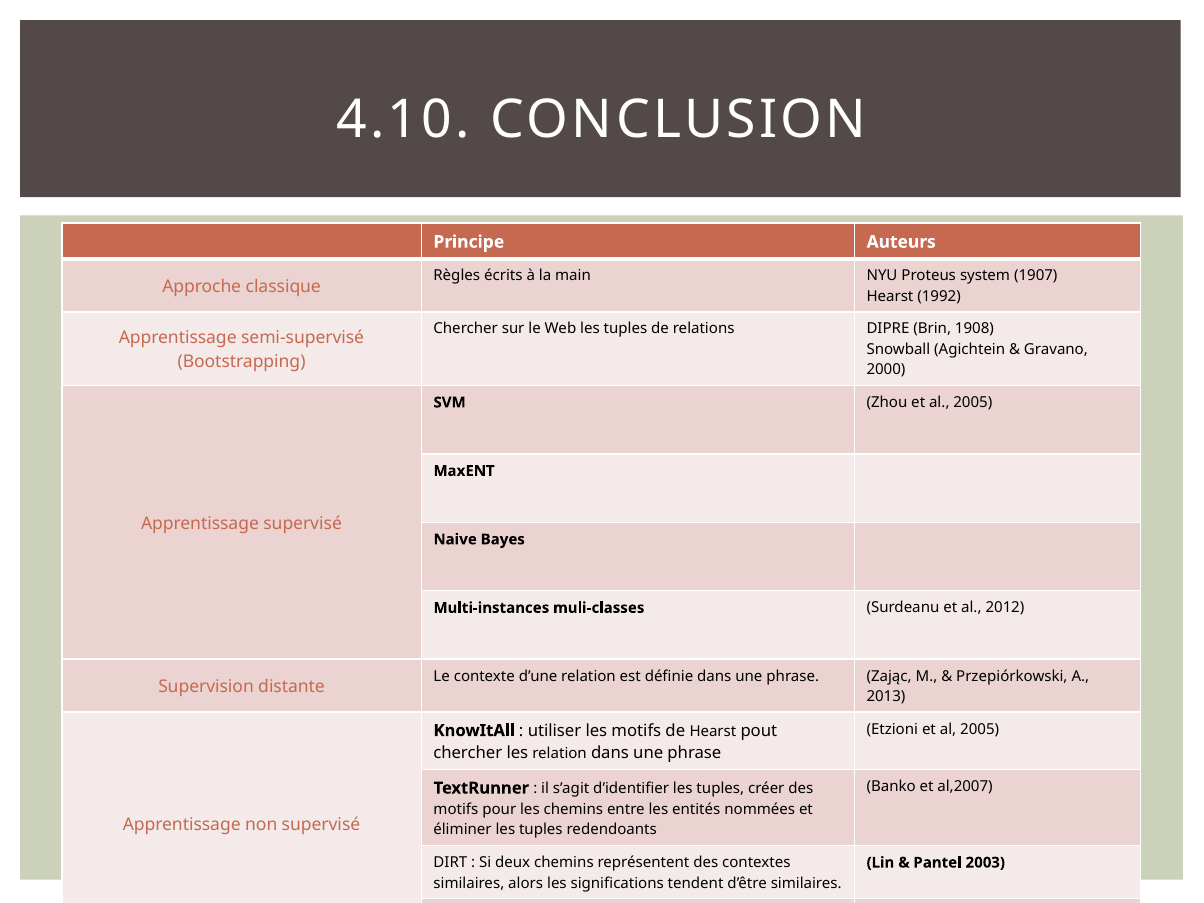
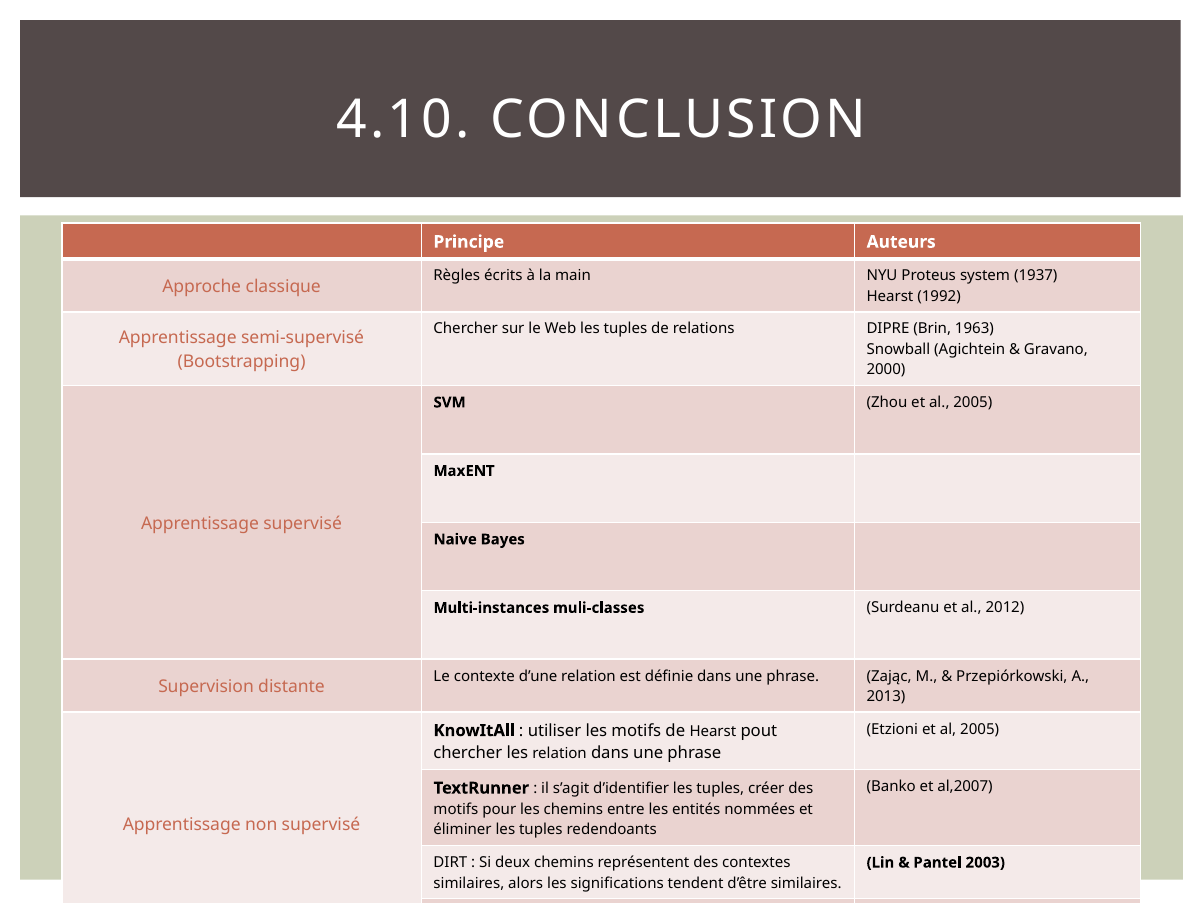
1907: 1907 -> 1937
1908: 1908 -> 1963
